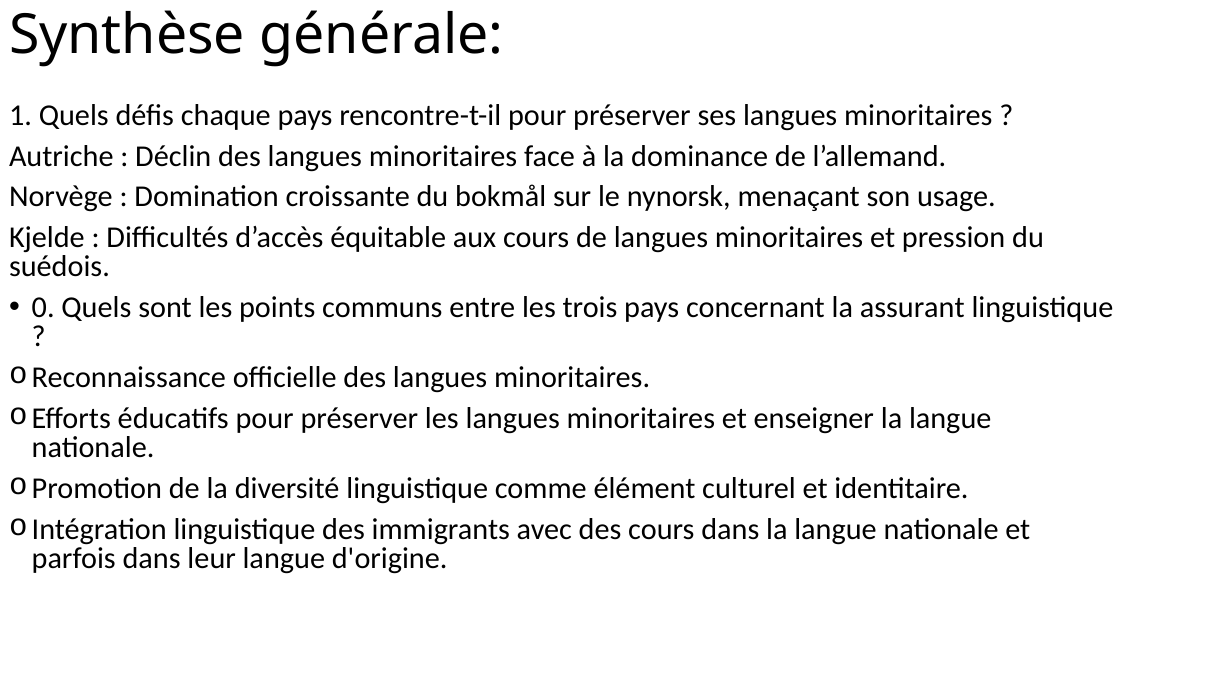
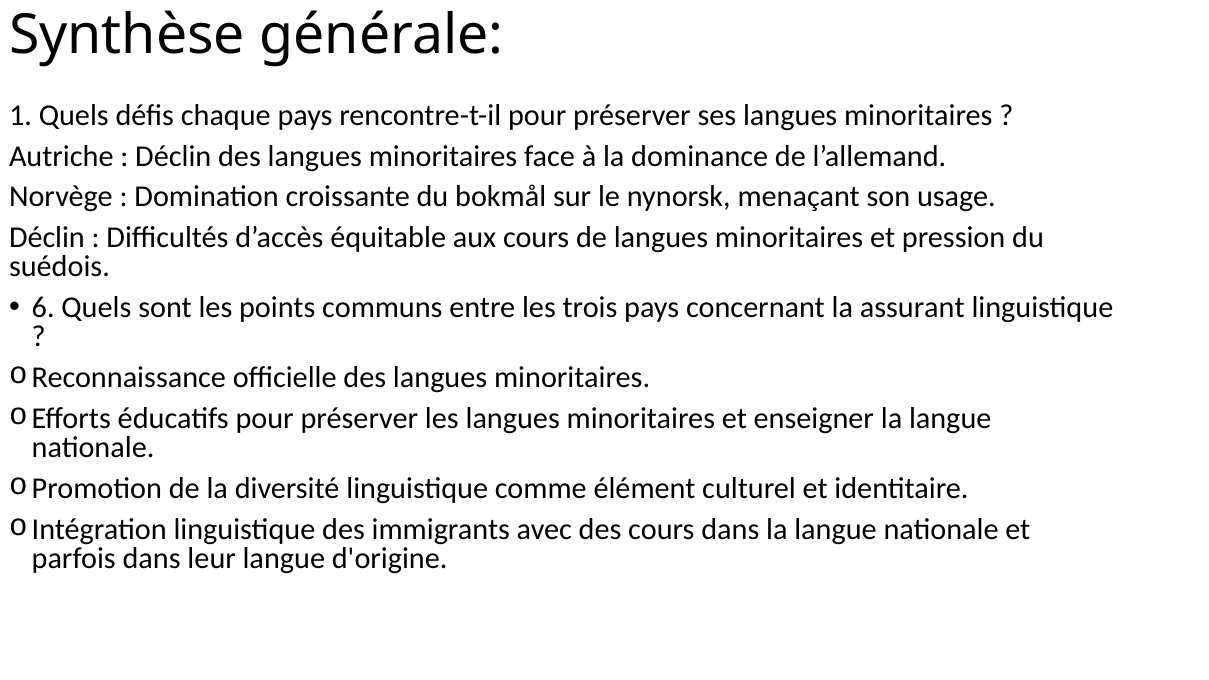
Kjelde at (47, 238): Kjelde -> Déclin
0: 0 -> 6
